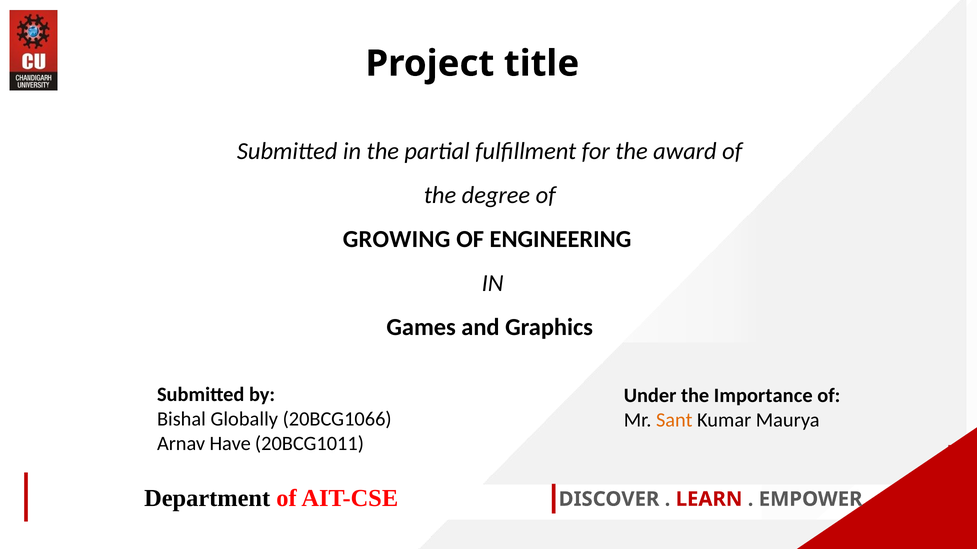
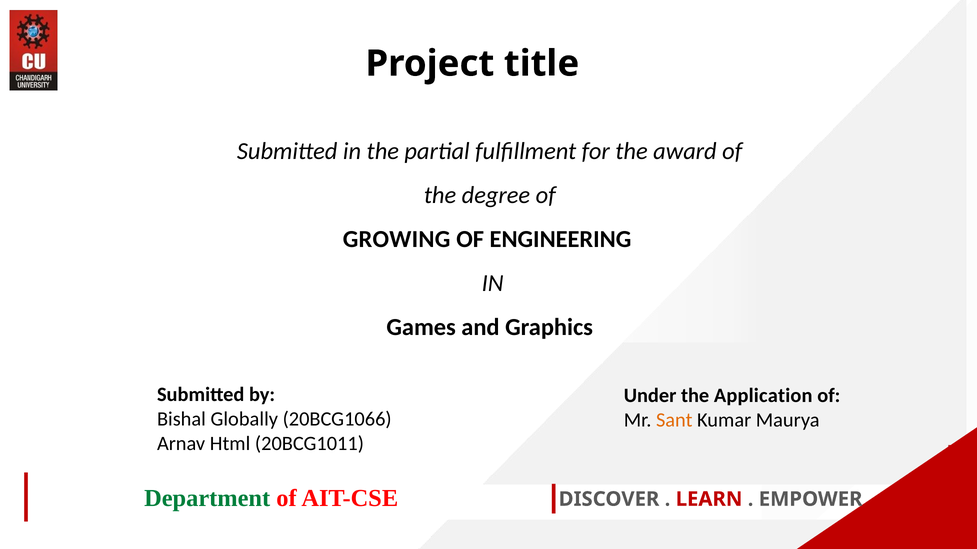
Importance: Importance -> Application
Have: Have -> Html
Department colour: black -> green
